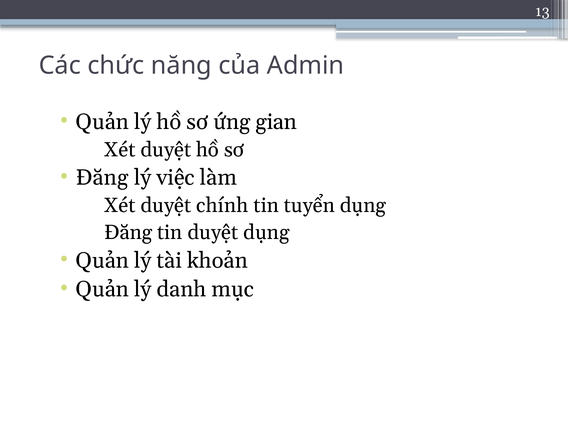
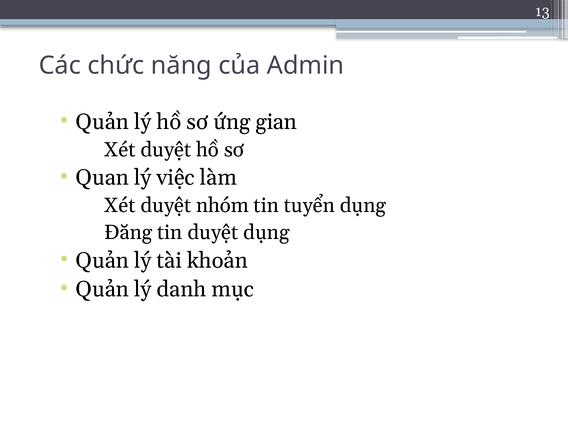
Đăng at (102, 178): Đăng -> Quan
chính: chính -> nhóm
